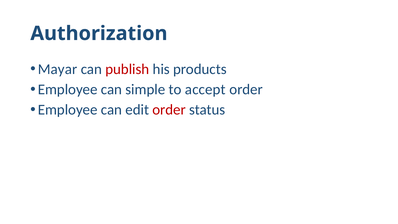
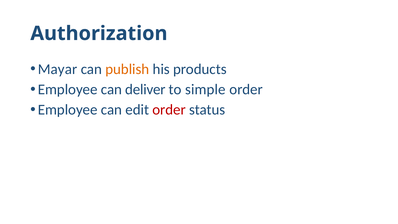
publish colour: red -> orange
simple: simple -> deliver
accept: accept -> simple
